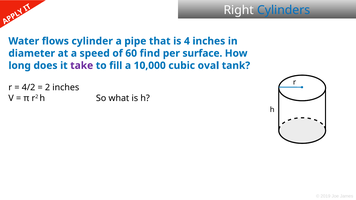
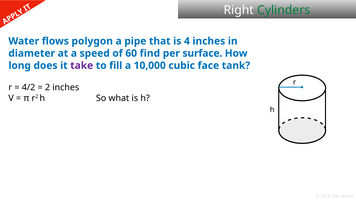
Cylinders colour: blue -> green
cylinder: cylinder -> polygon
oval: oval -> face
